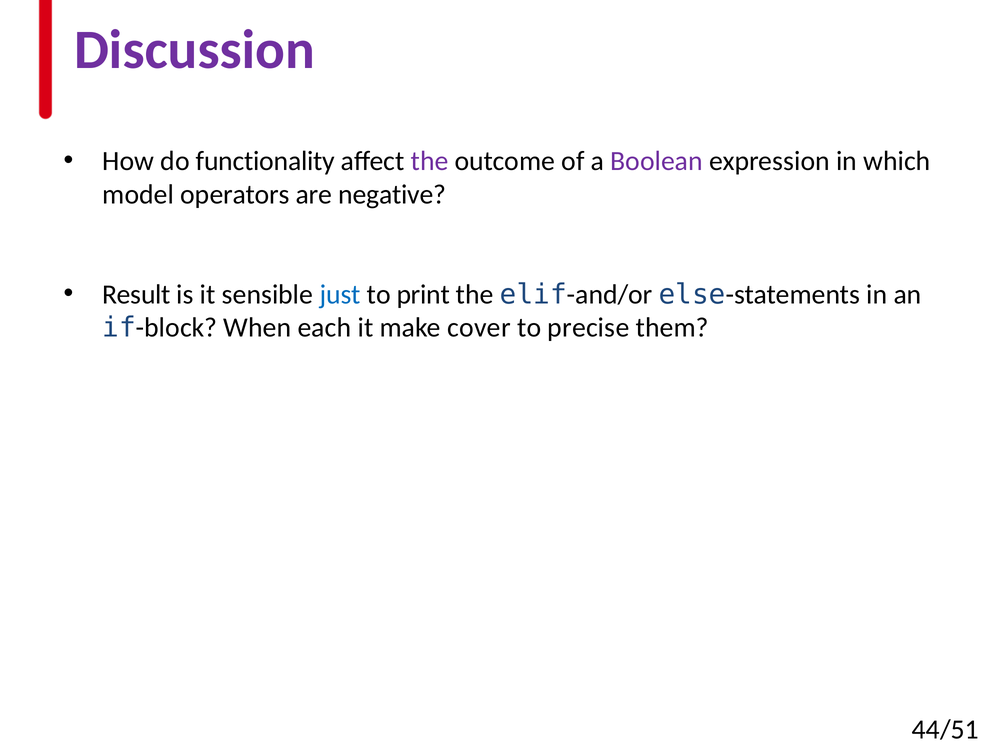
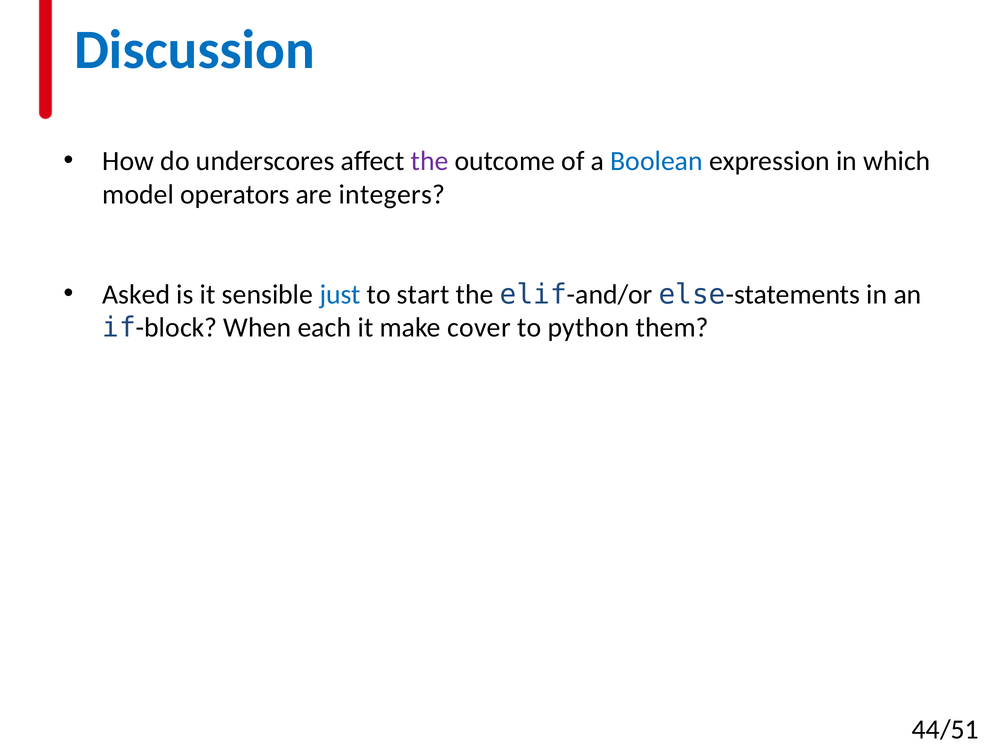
Discussion colour: purple -> blue
functionality: functionality -> underscores
Boolean colour: purple -> blue
negative: negative -> integers
Result: Result -> Asked
print: print -> start
precise: precise -> python
